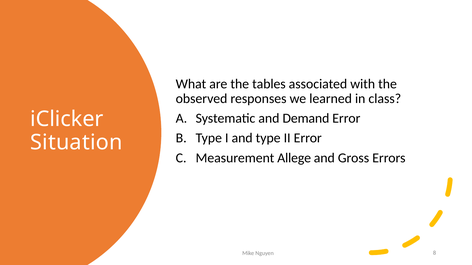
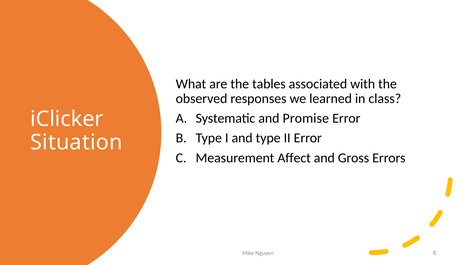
Demand: Demand -> Promise
Allege: Allege -> Affect
